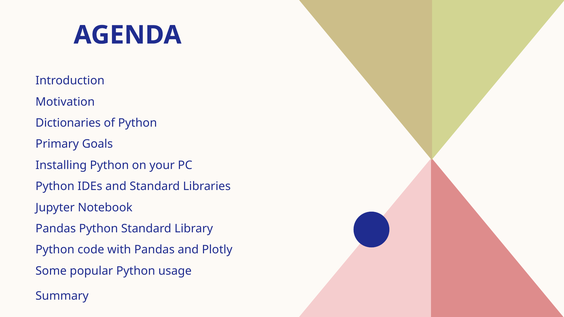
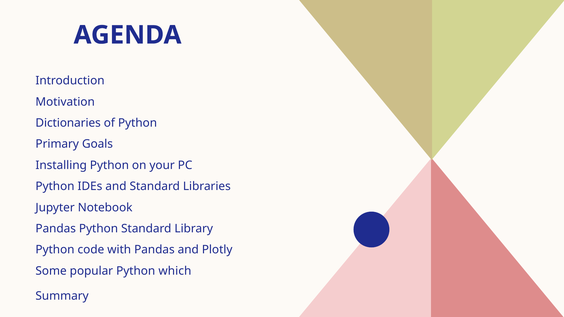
usage: usage -> which
